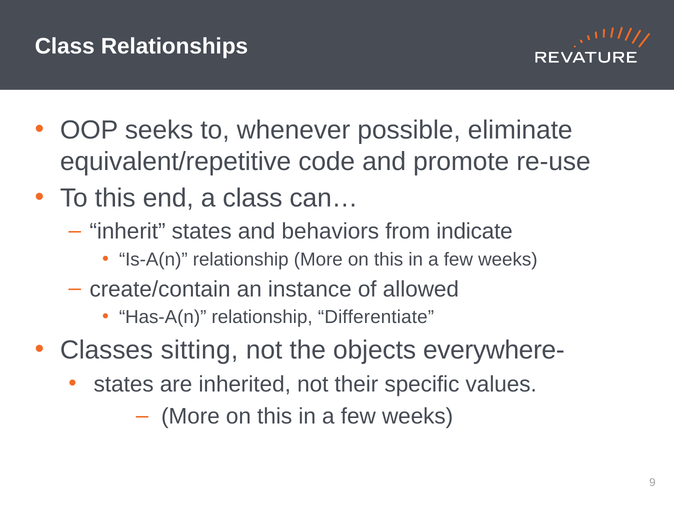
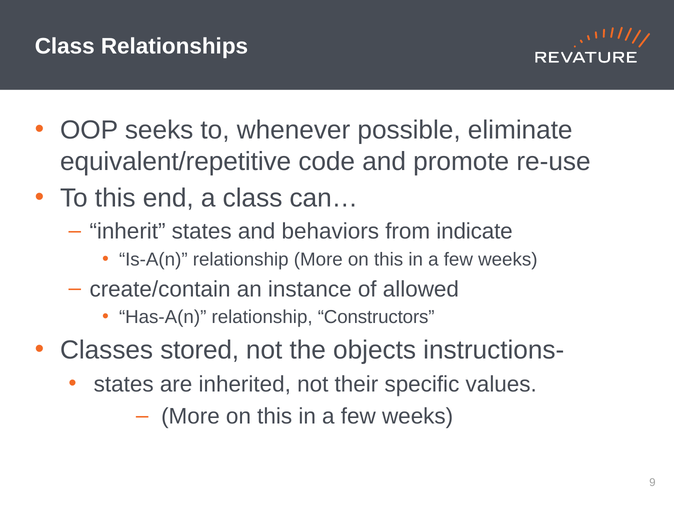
Differentiate: Differentiate -> Constructors
sitting: sitting -> stored
everywhere-: everywhere- -> instructions-
